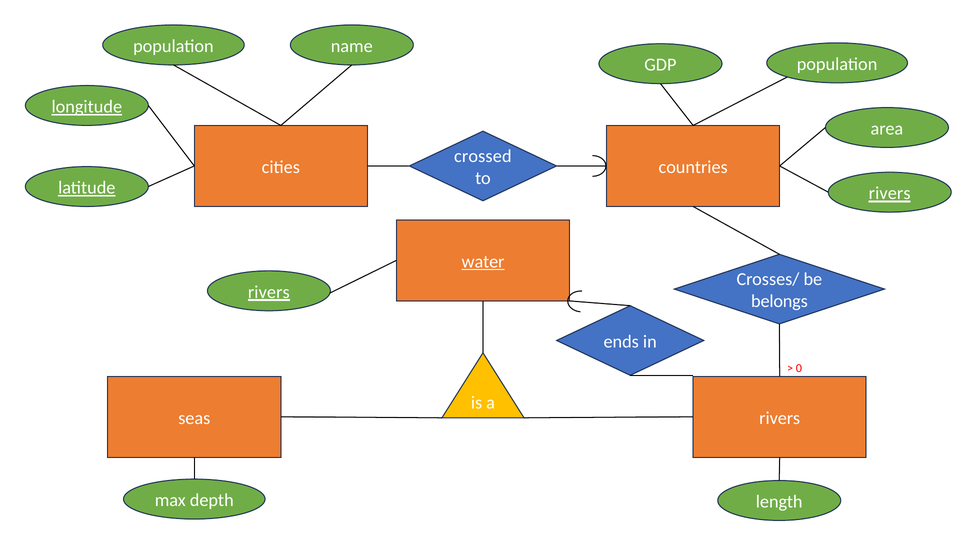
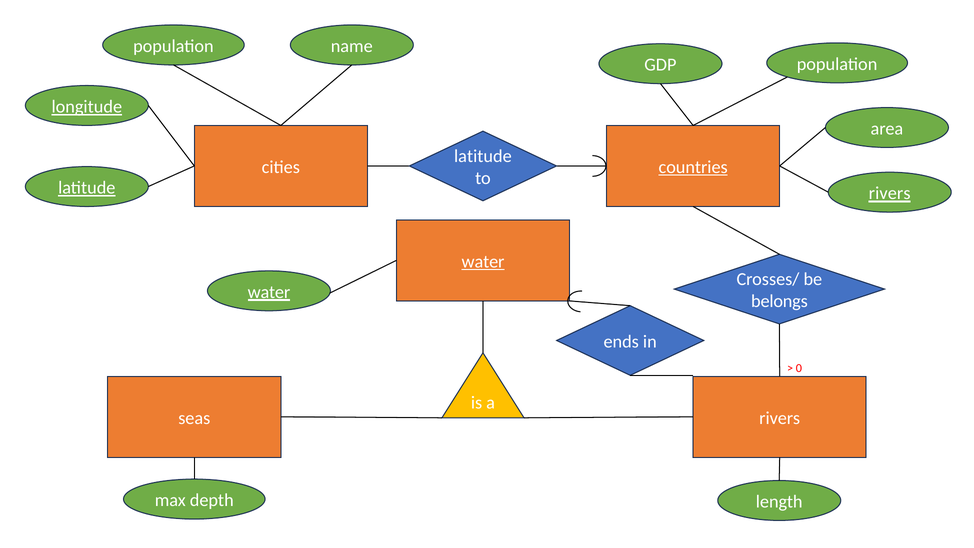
crossed at (483, 156): crossed -> latitude
countries underline: none -> present
rivers at (269, 292): rivers -> water
